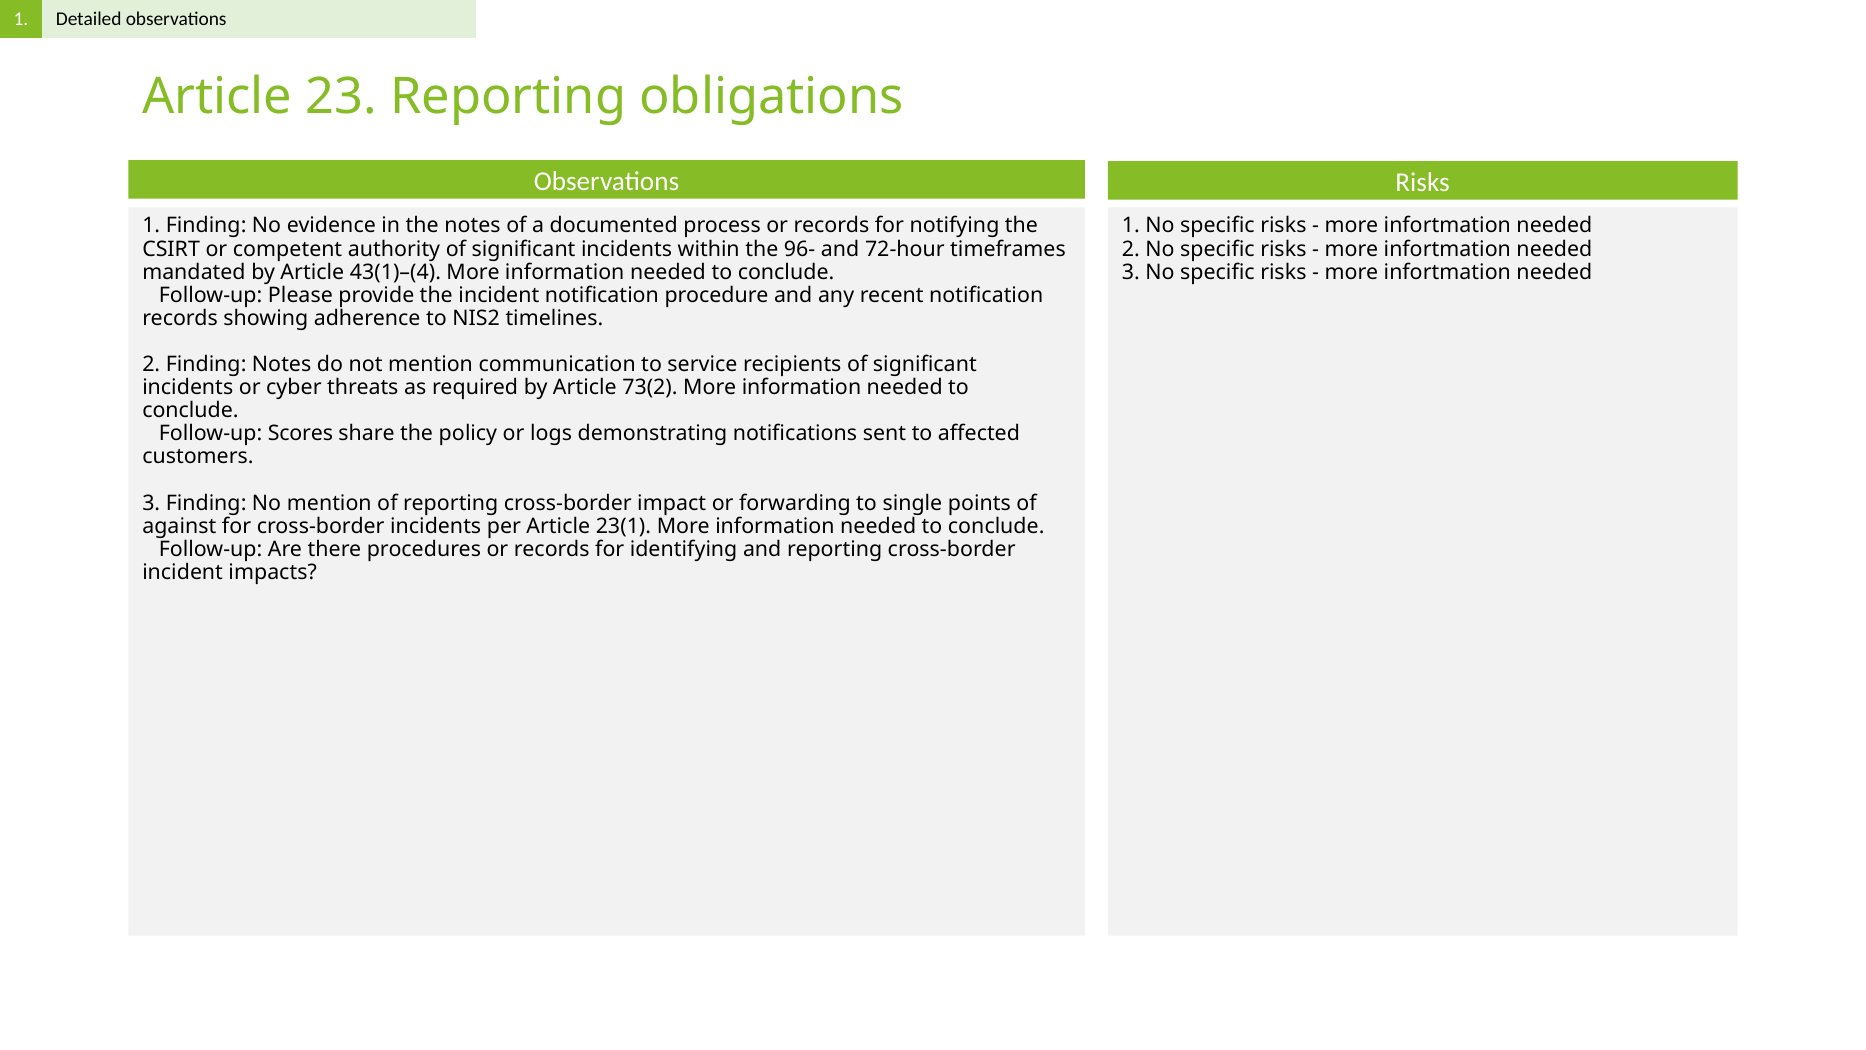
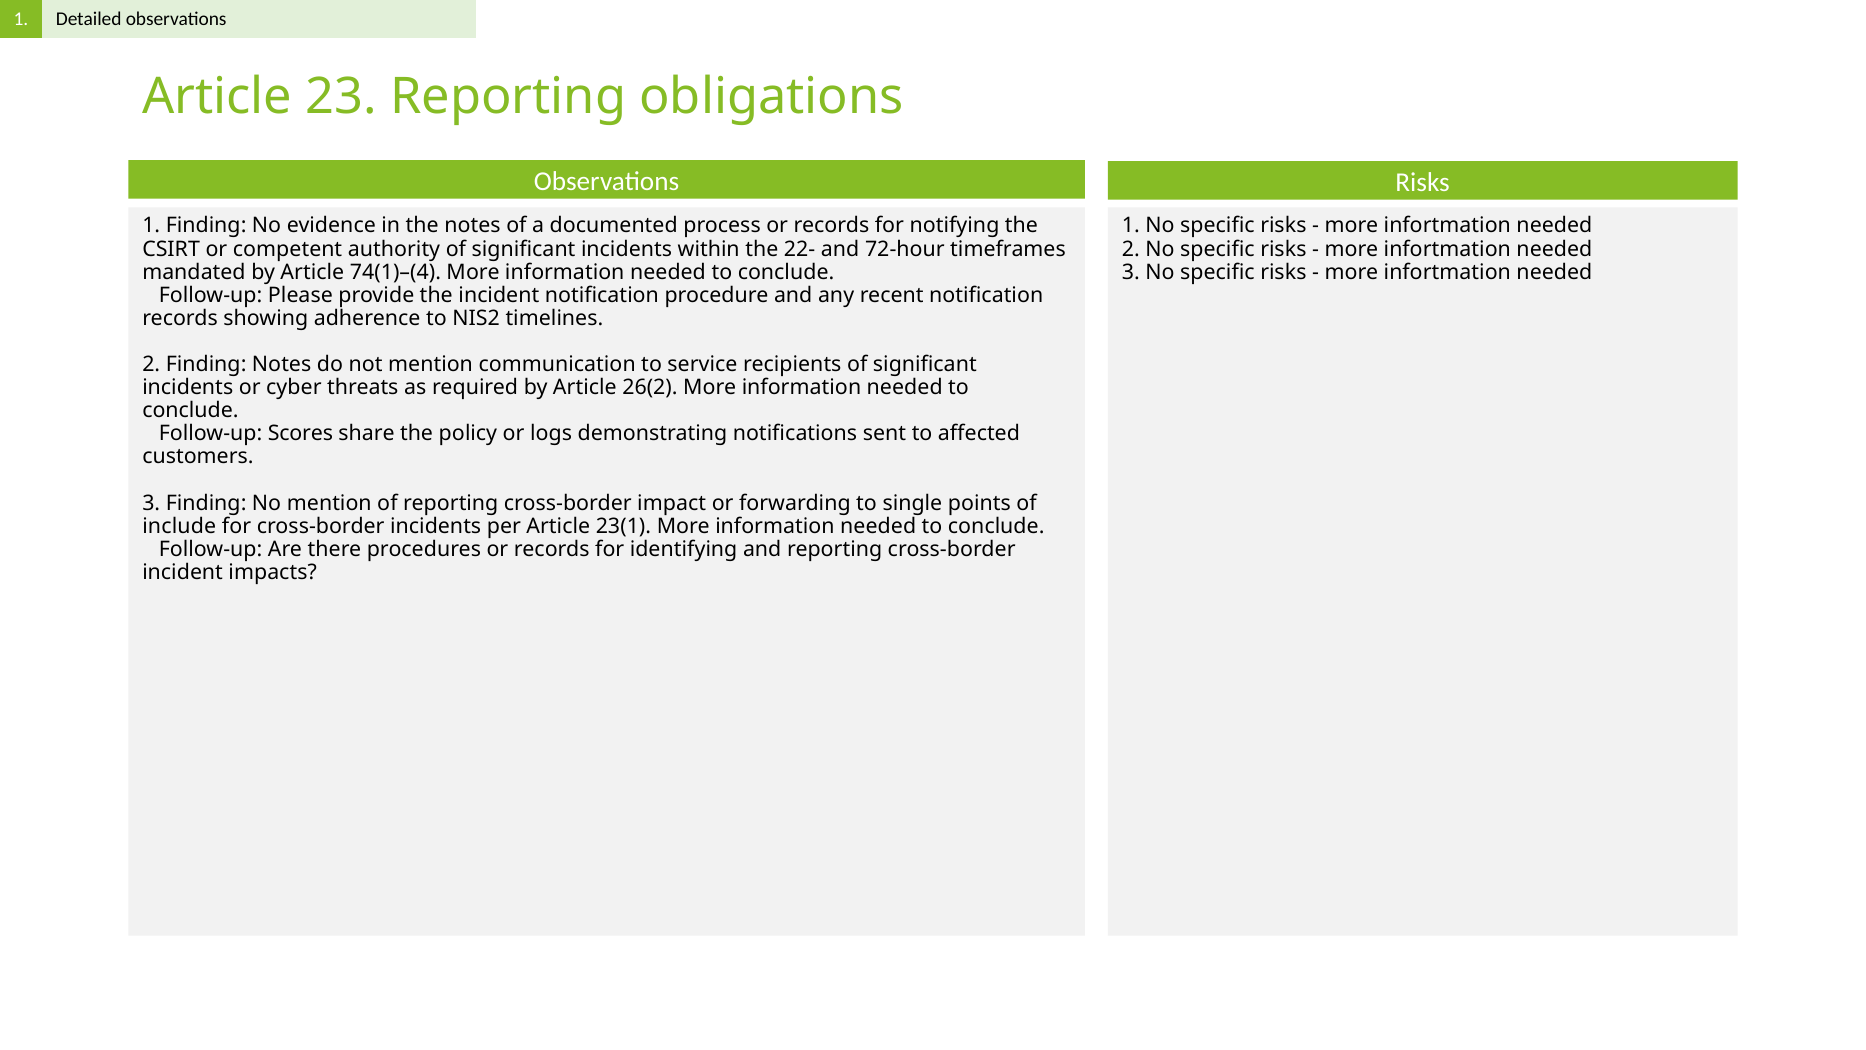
96-: 96- -> 22-
43(1)–(4: 43(1)–(4 -> 74(1)–(4
73(2: 73(2 -> 26(2
against: against -> include
